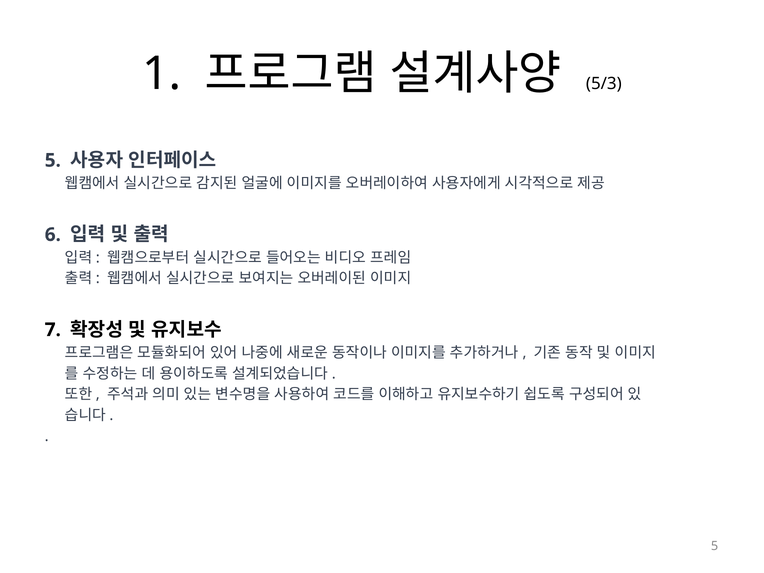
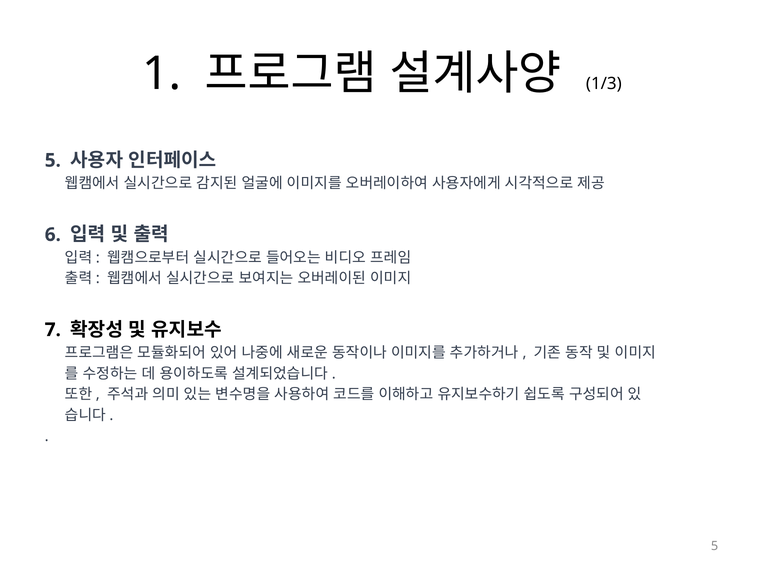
5/3: 5/3 -> 1/3
